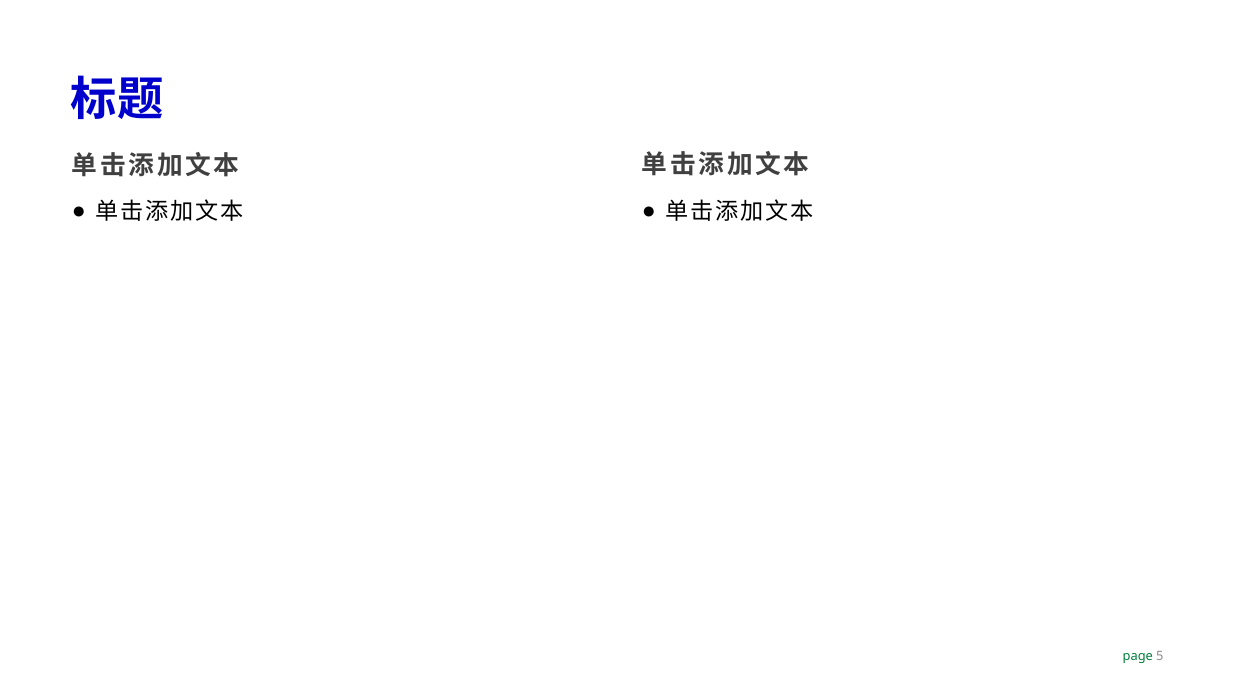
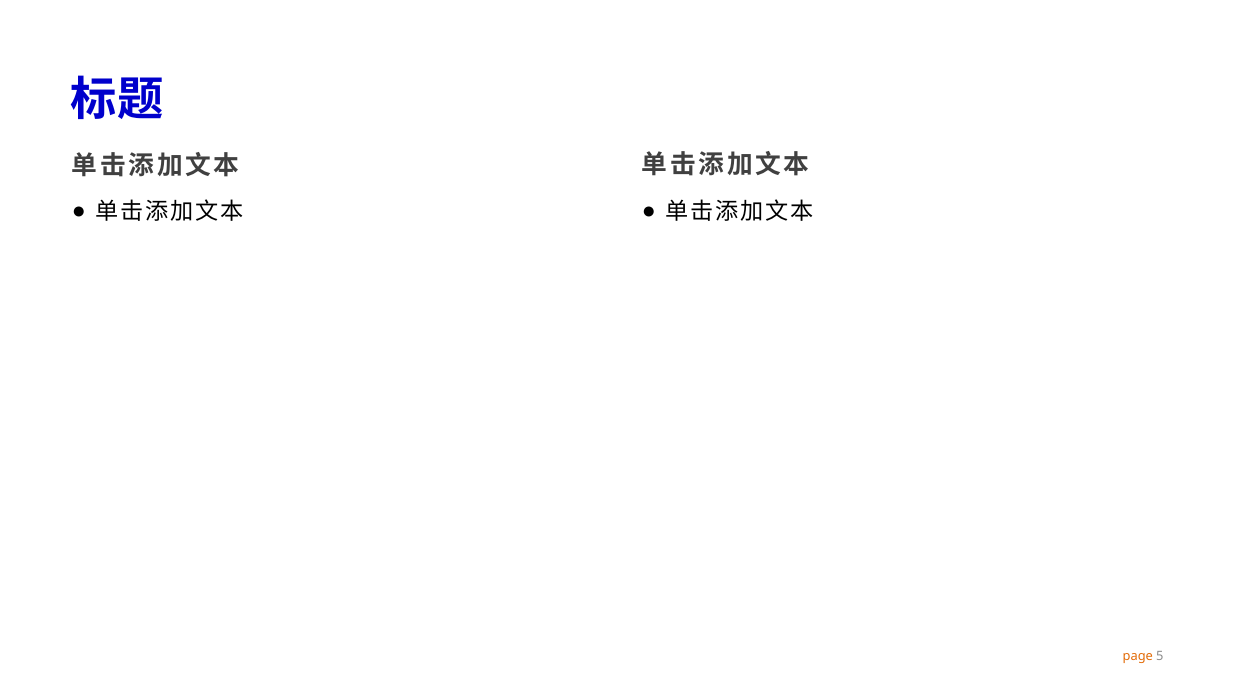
page colour: green -> orange
